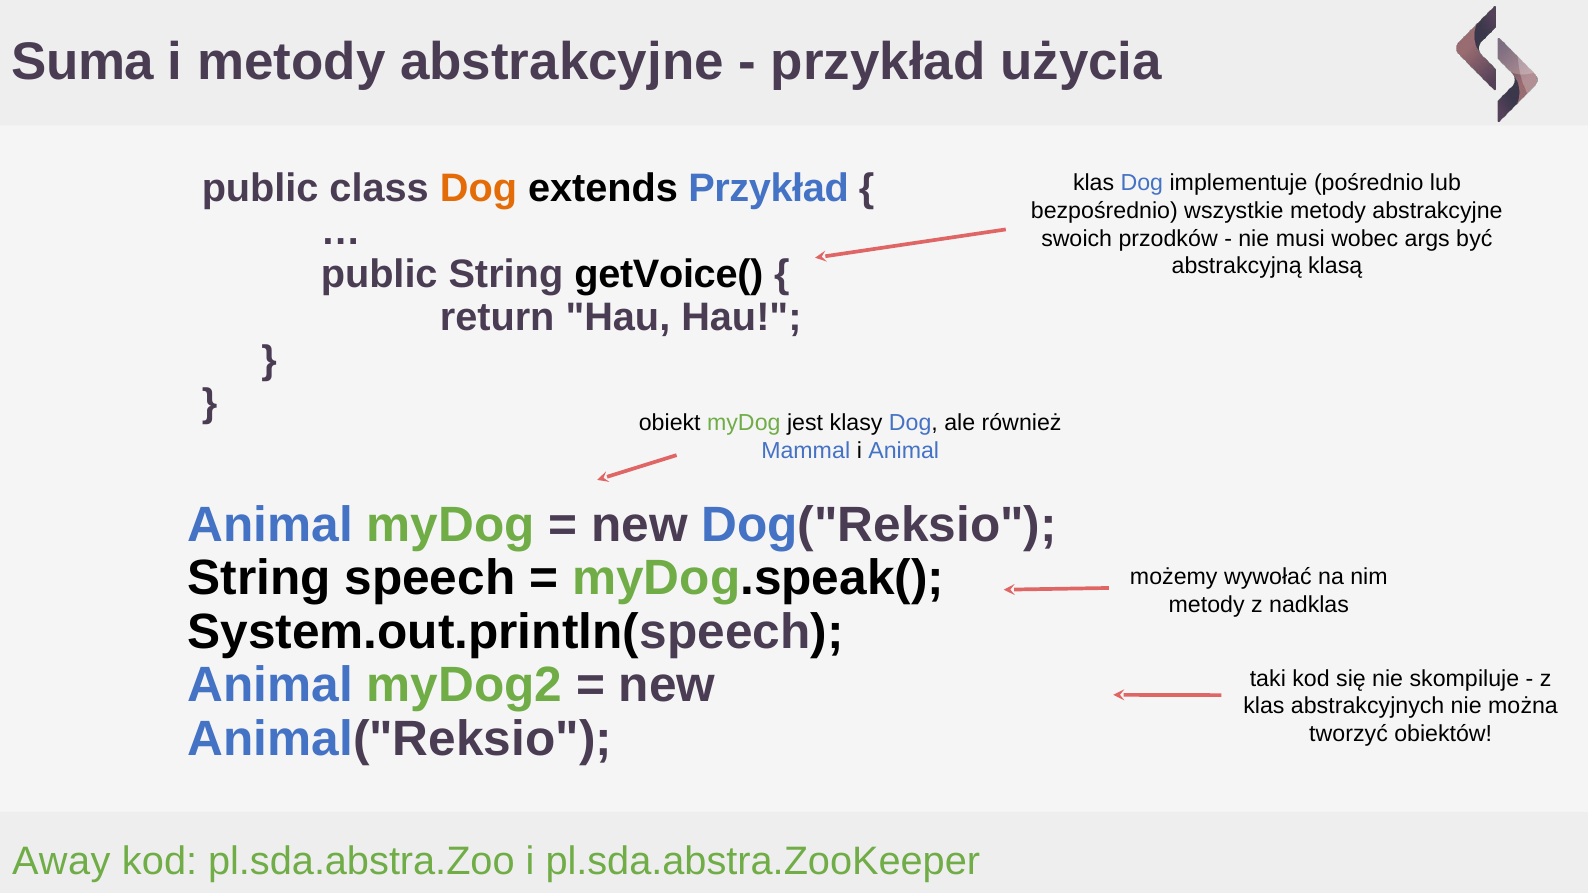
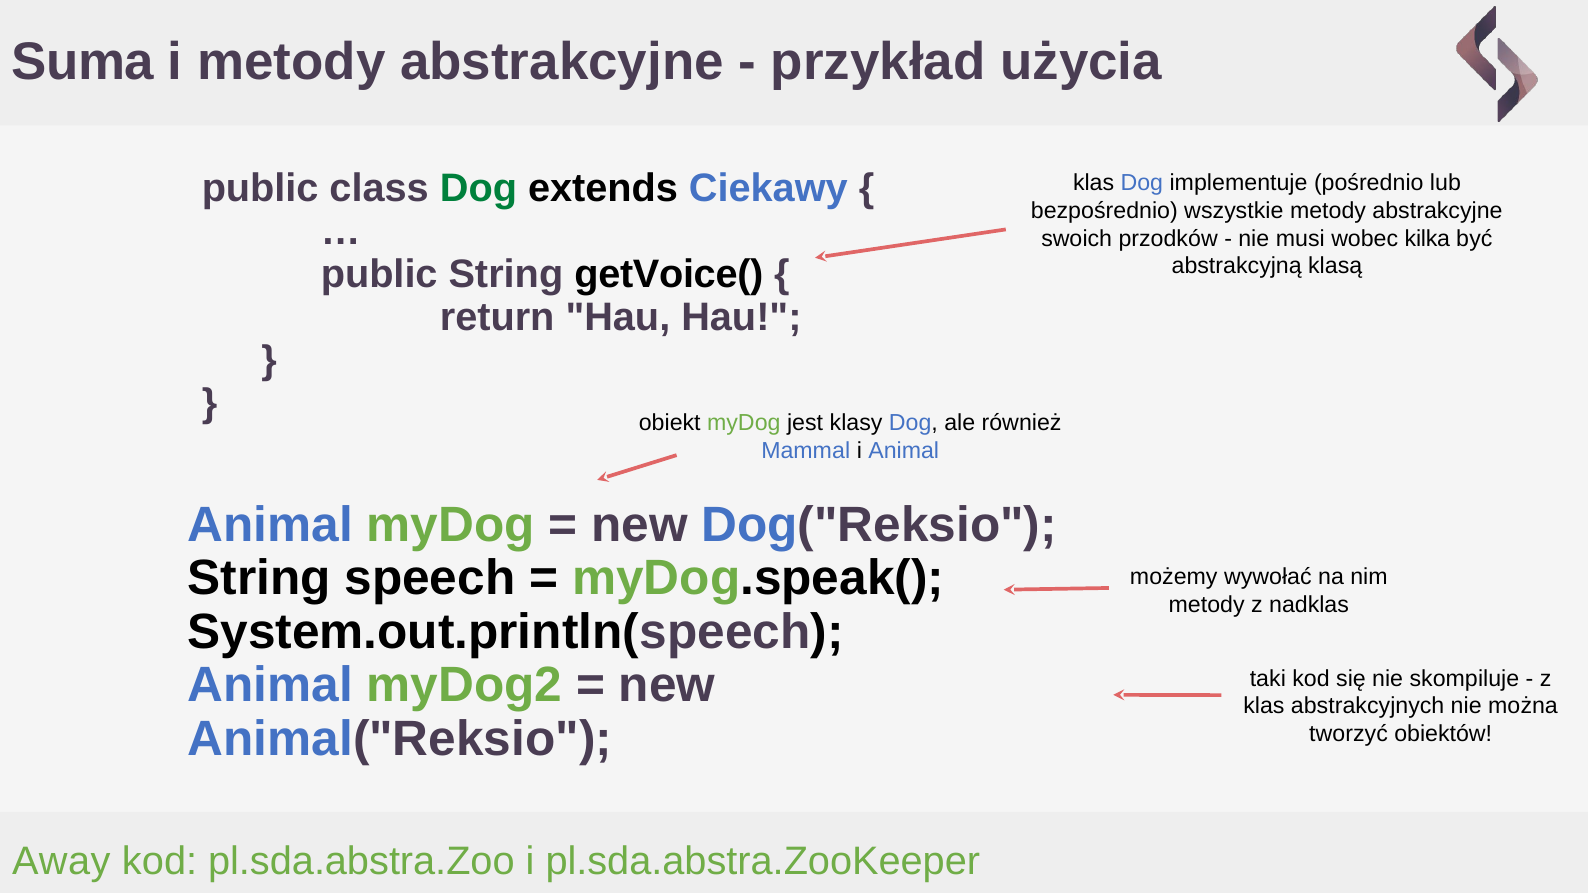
Dog at (478, 189) colour: orange -> green
extends Przykład: Przykład -> Ciekawy
args: args -> kilka
